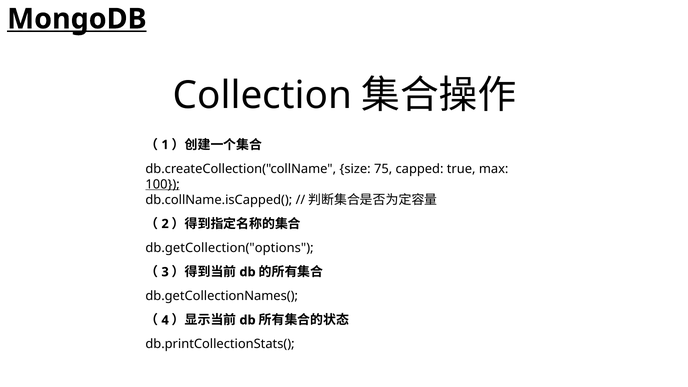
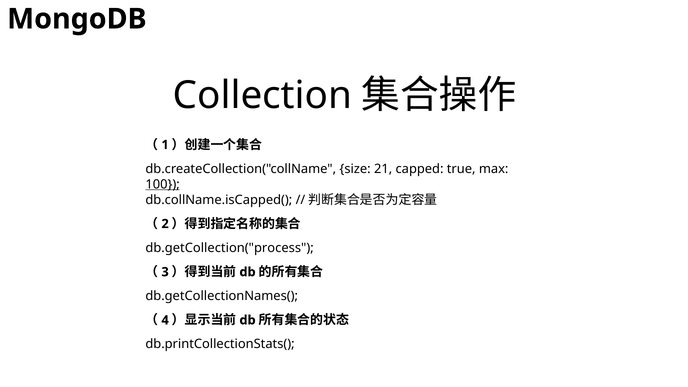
MongoDB underline: present -> none
75: 75 -> 21
db.getCollection("options: db.getCollection("options -> db.getCollection("process
